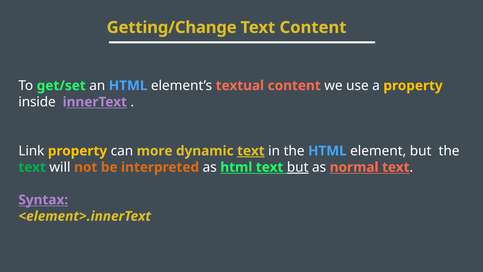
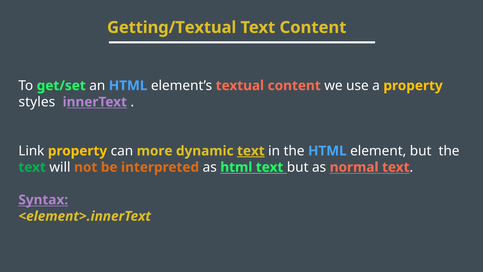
Getting/Change: Getting/Change -> Getting/Textual
inside: inside -> styles
but at (298, 167) underline: present -> none
